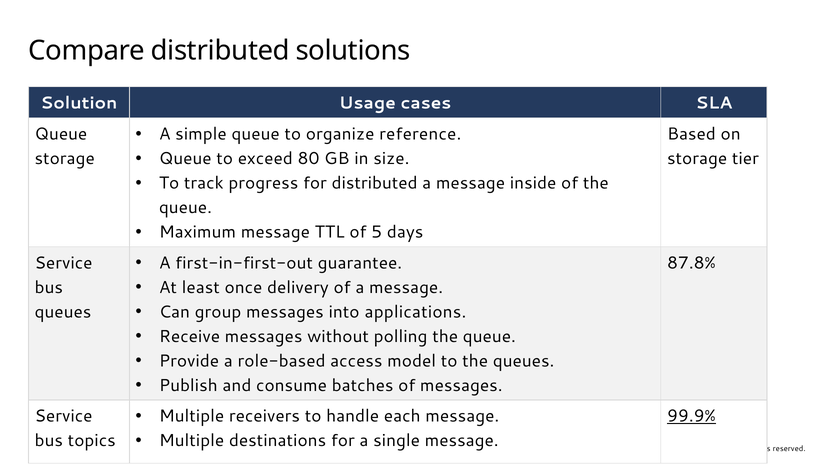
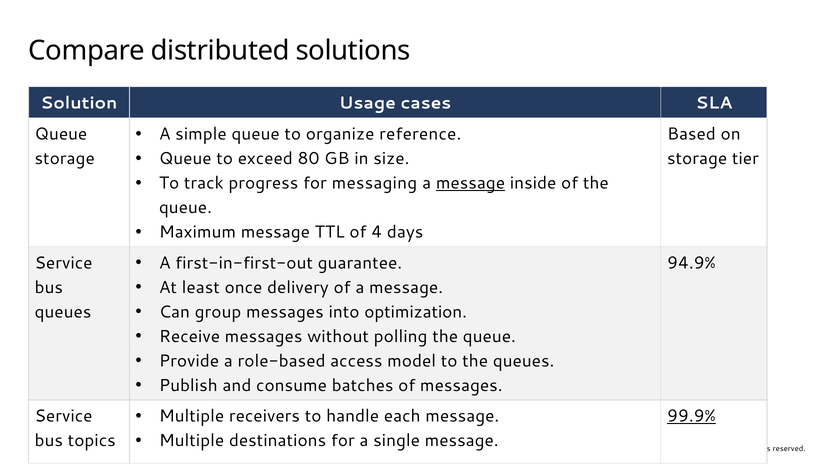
for distributed: distributed -> messaging
message at (470, 183) underline: none -> present
5: 5 -> 4
87.8%: 87.8% -> 94.9%
applications: applications -> optimization
